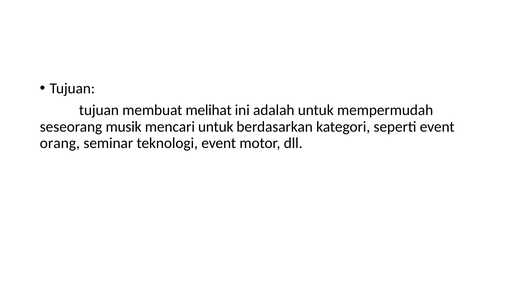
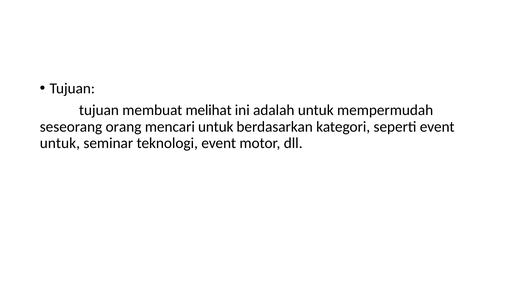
musik: musik -> orang
orang at (60, 143): orang -> untuk
